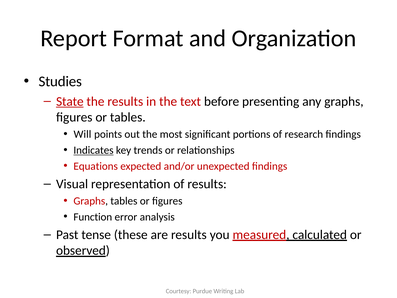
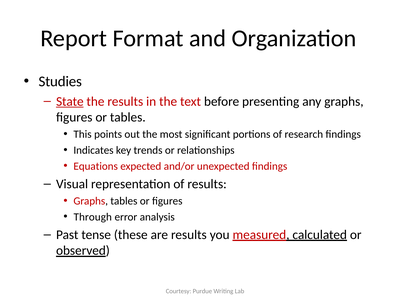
Will: Will -> This
Indicates underline: present -> none
Function: Function -> Through
